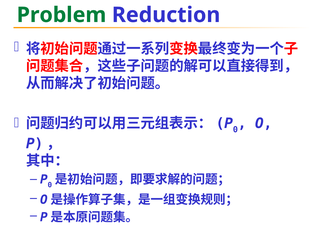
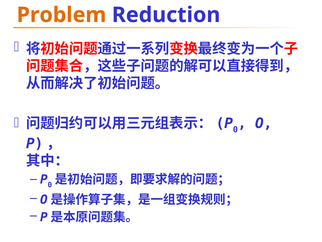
Problem colour: green -> orange
